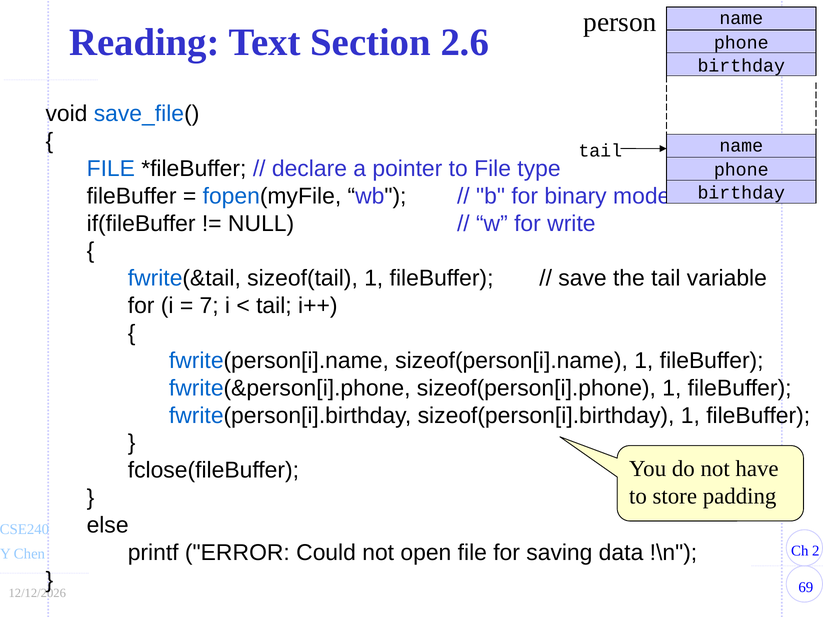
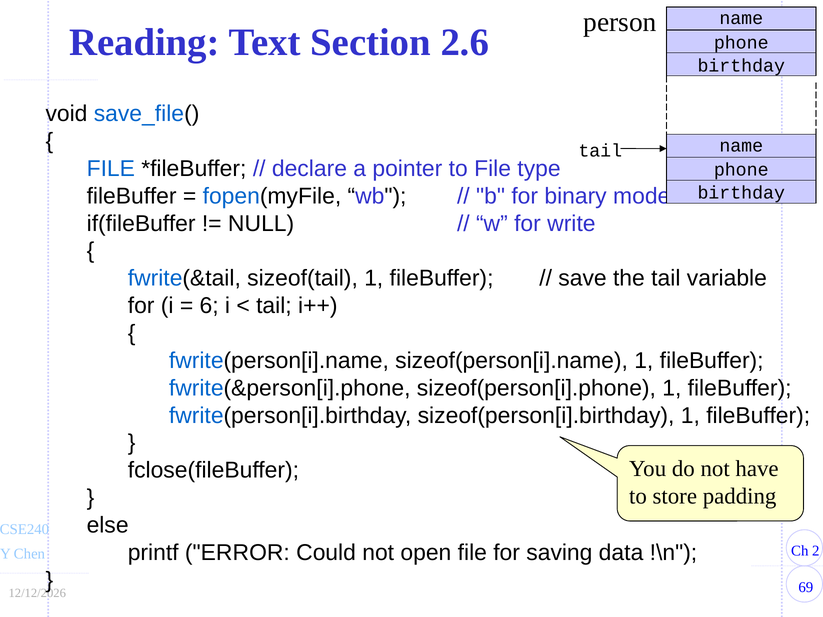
7: 7 -> 6
